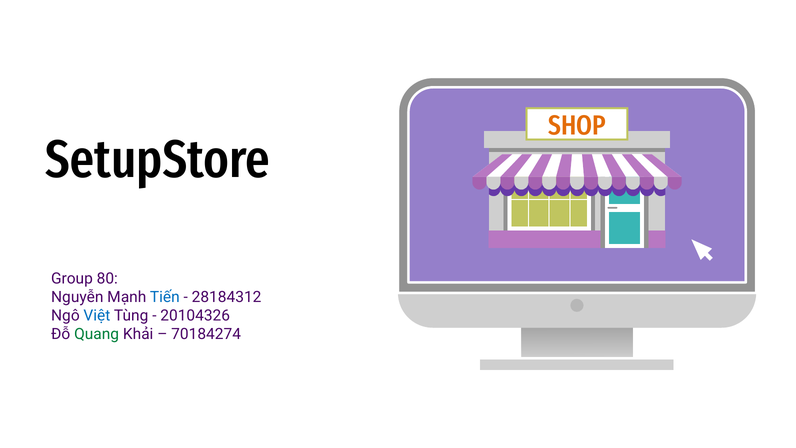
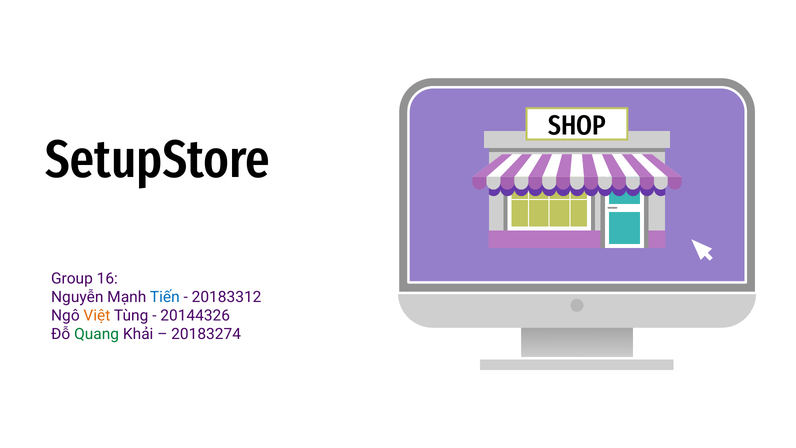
SHOP colour: orange -> black
80: 80 -> 16
28184312: 28184312 -> 20183312
Việt colour: blue -> orange
20104326: 20104326 -> 20144326
70184274: 70184274 -> 20183274
